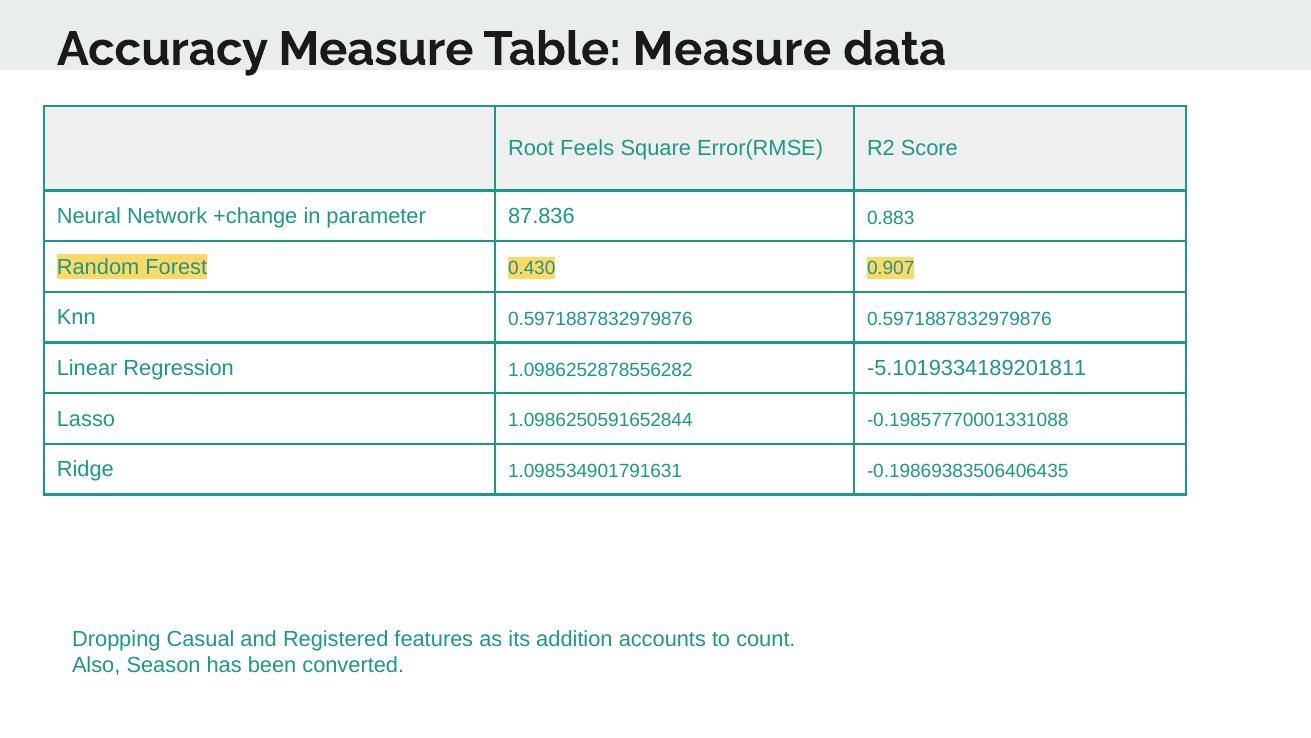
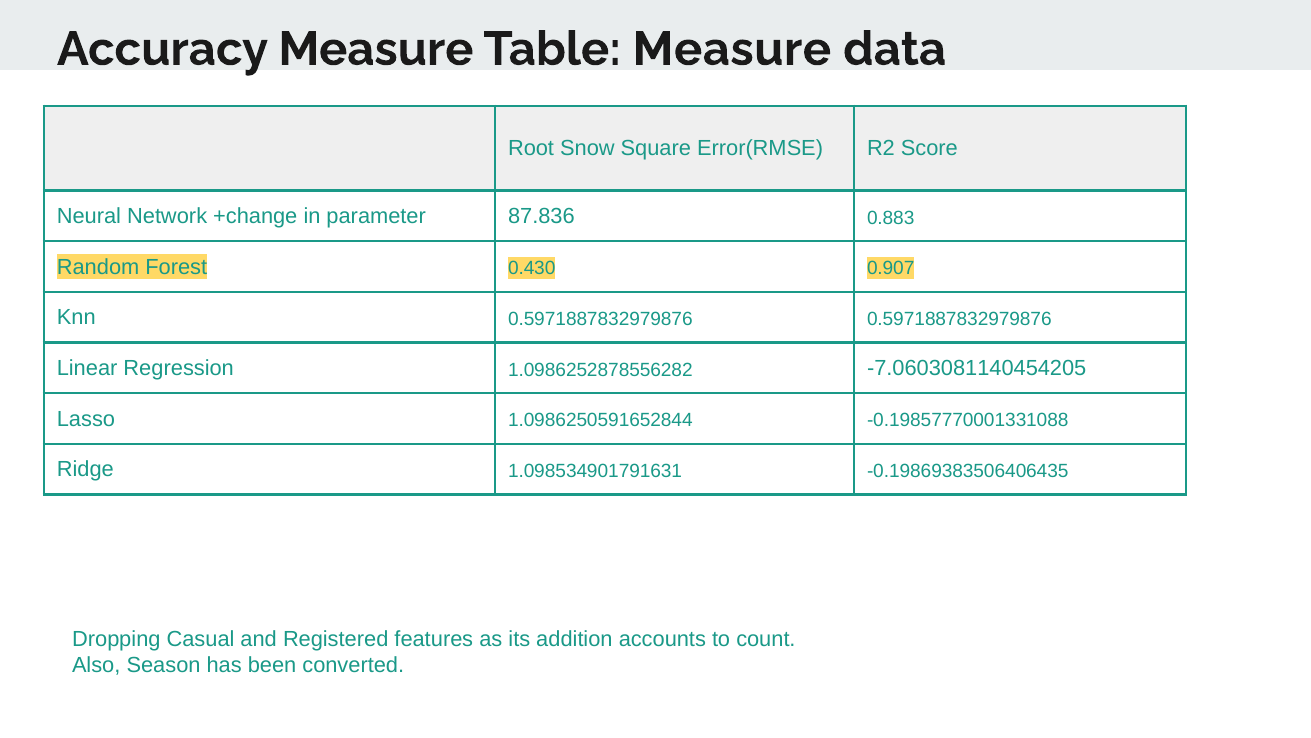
Feels: Feels -> Snow
-5.1019334189201811: -5.1019334189201811 -> -7.0603081140454205
